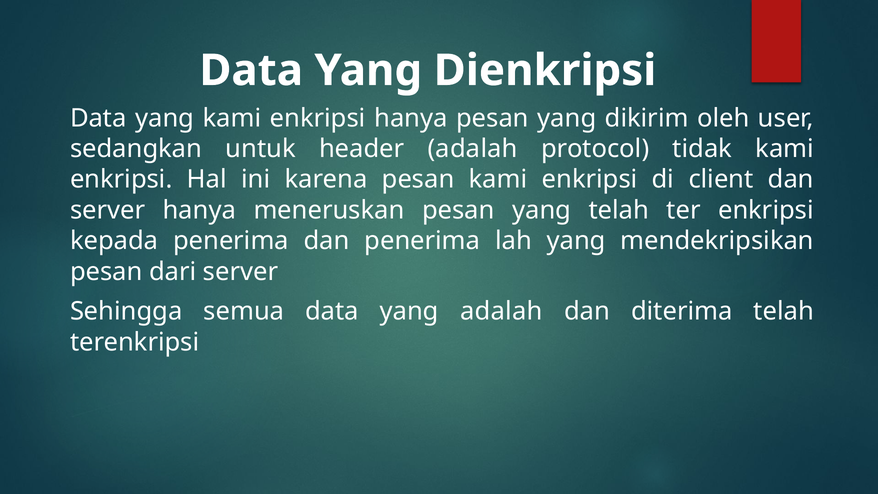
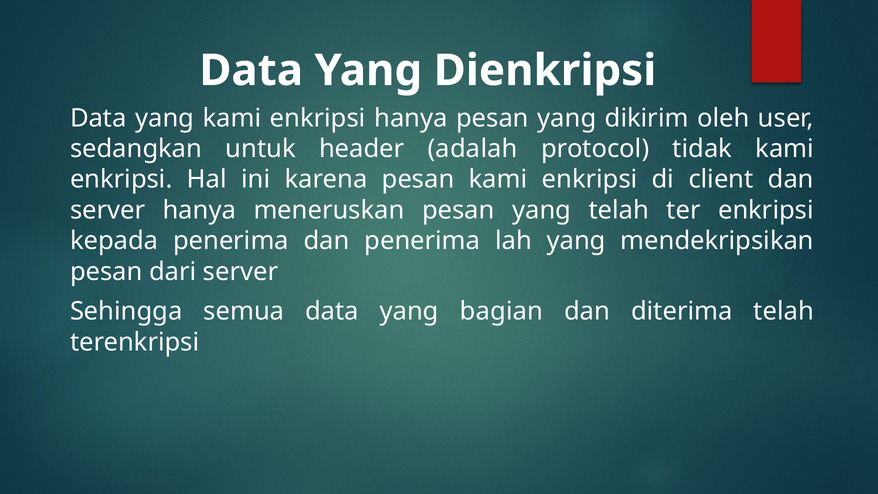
yang adalah: adalah -> bagian
